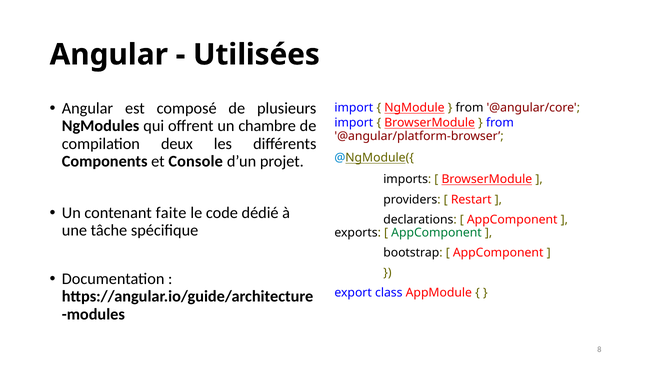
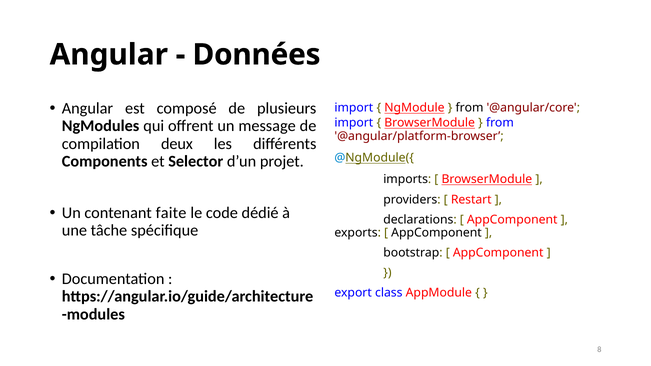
Utilisées: Utilisées -> Données
chambre: chambre -> message
Console: Console -> Selector
AppComponent at (436, 233) colour: green -> black
